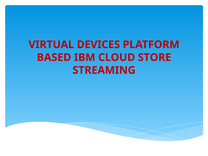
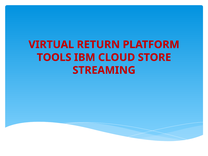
DEVICES: DEVICES -> RETURN
BASED: BASED -> TOOLS
